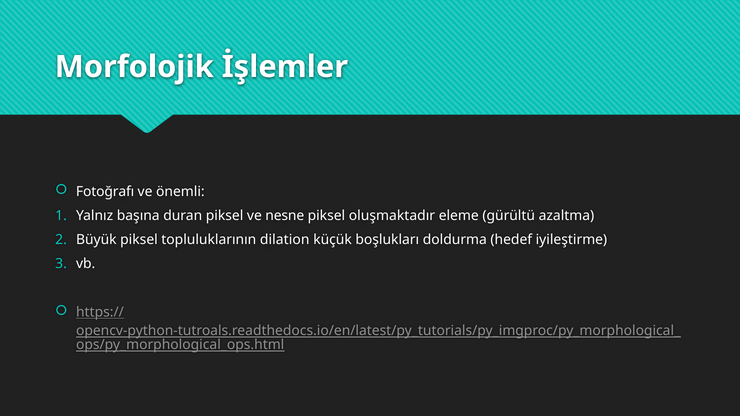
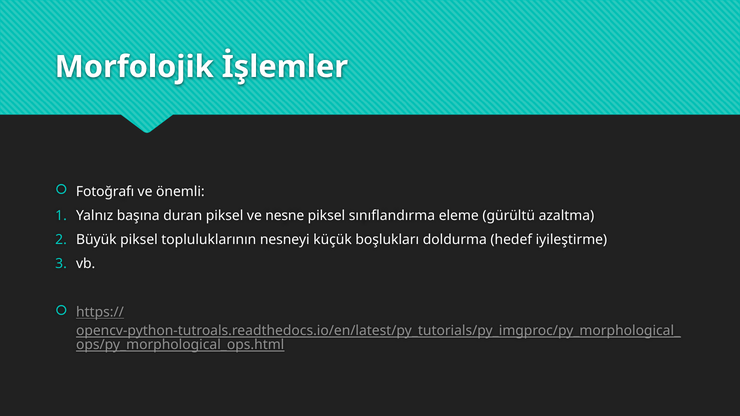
oluşmaktadır: oluşmaktadır -> sınıflandırma
dilation: dilation -> nesneyi
